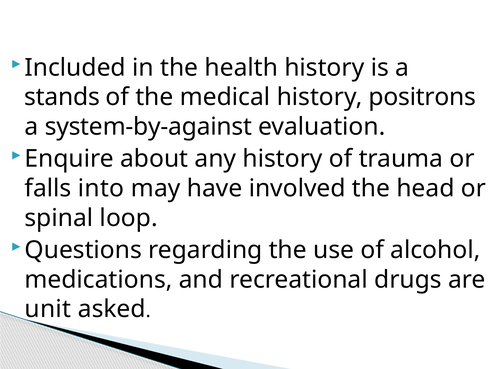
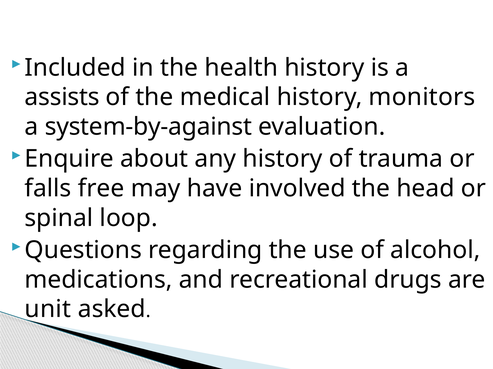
stands: stands -> assists
positrons: positrons -> monitors
into: into -> free
